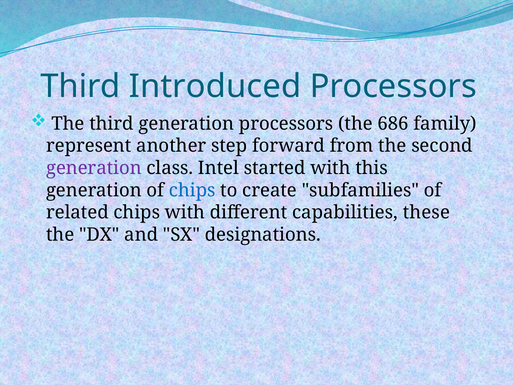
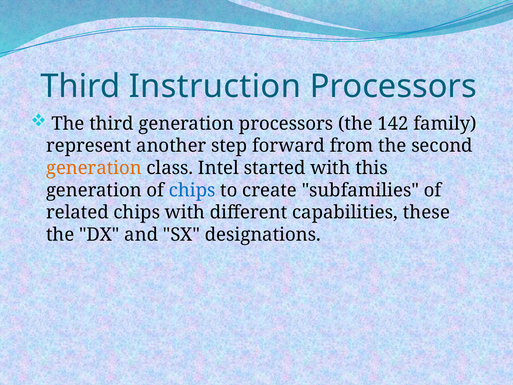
Introduced: Introduced -> Instruction
686: 686 -> 142
generation at (94, 168) colour: purple -> orange
